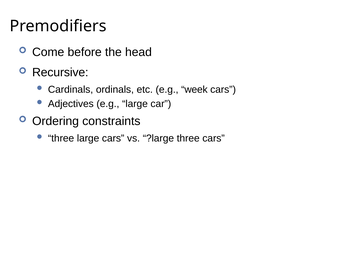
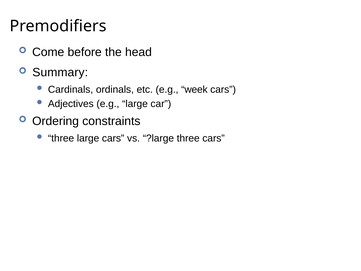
Recursive: Recursive -> Summary
